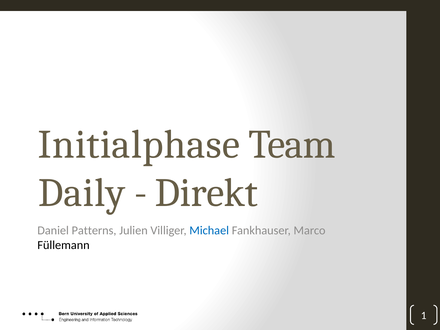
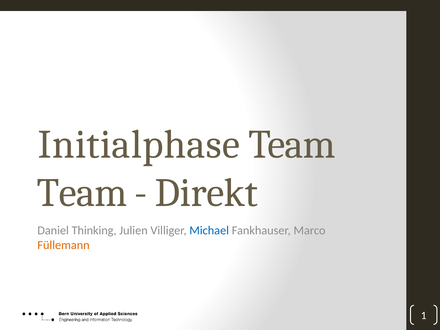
Daily at (82, 193): Daily -> Team
Patterns: Patterns -> Thinking
Füllemann colour: black -> orange
